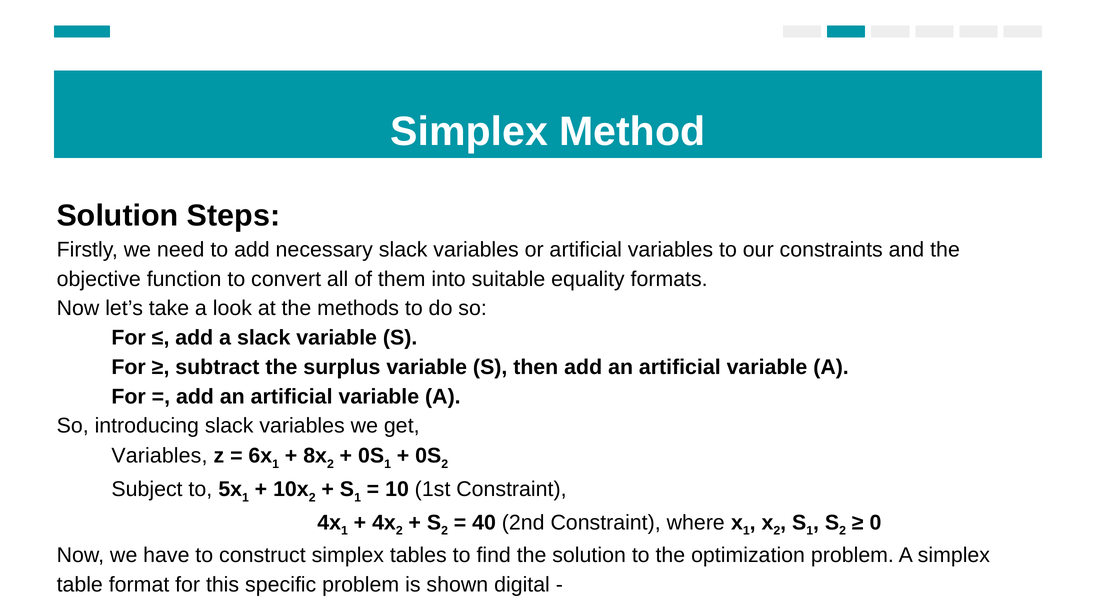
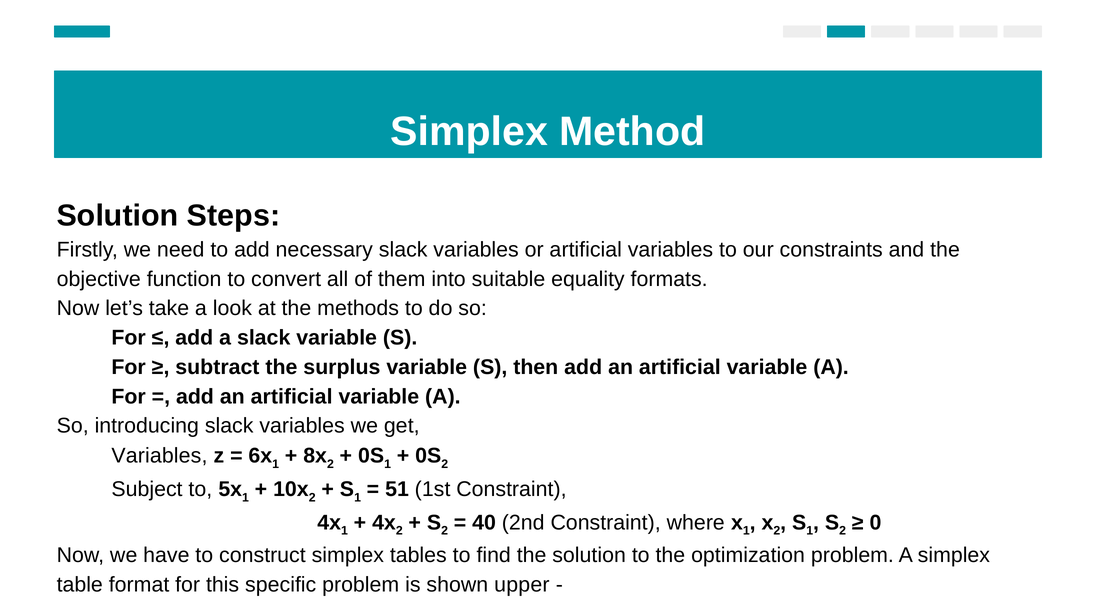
10: 10 -> 51
digital: digital -> upper
